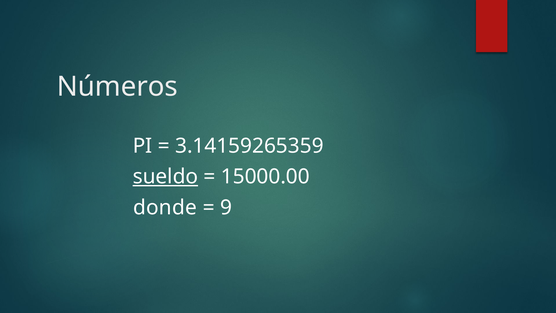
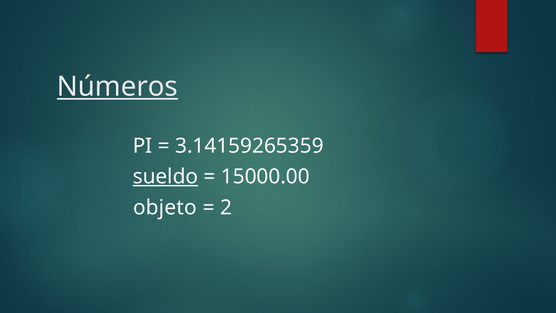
Números underline: none -> present
donde: donde -> objeto
9: 9 -> 2
